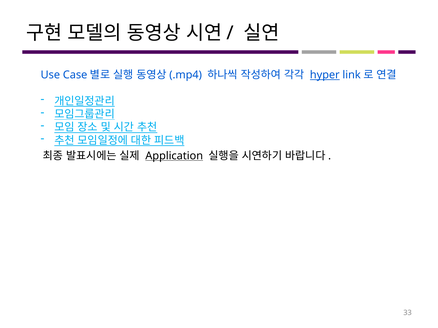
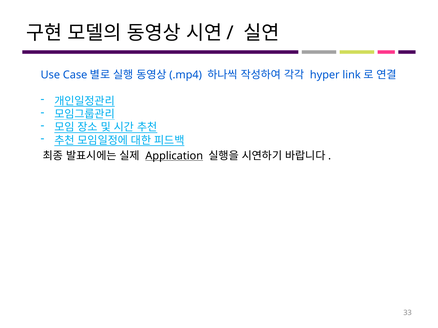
hyper underline: present -> none
